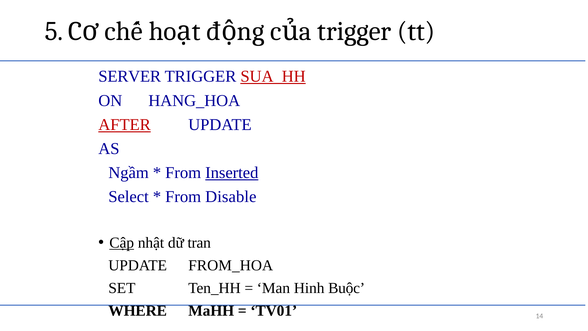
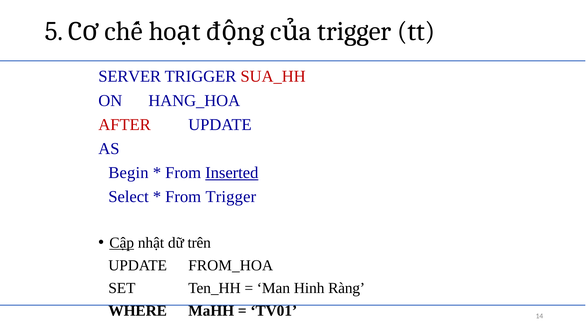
SUA_HH underline: present -> none
AFTER underline: present -> none
Ngầm: Ngầm -> Begin
From Disable: Disable -> Trigger
tran: tran -> trên
Buộc: Buộc -> Ràng
